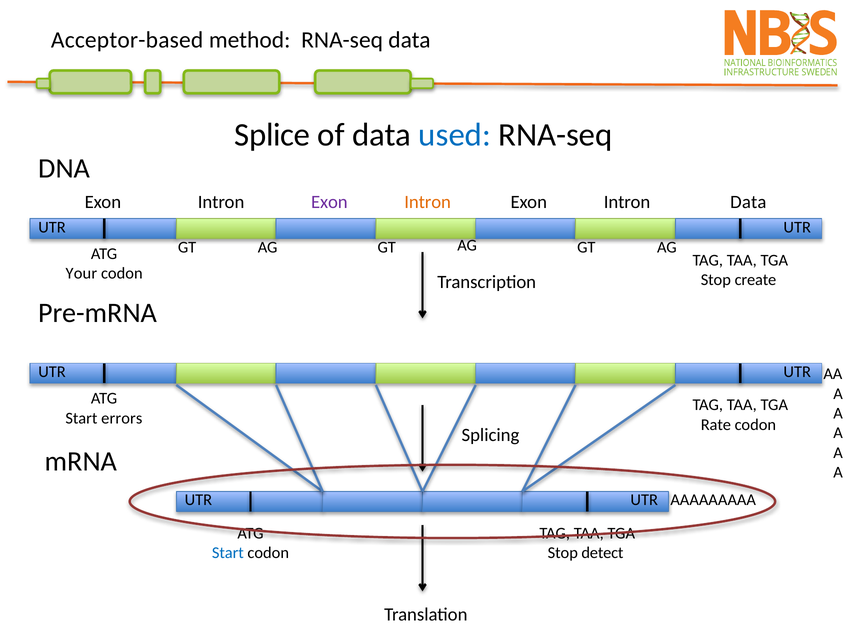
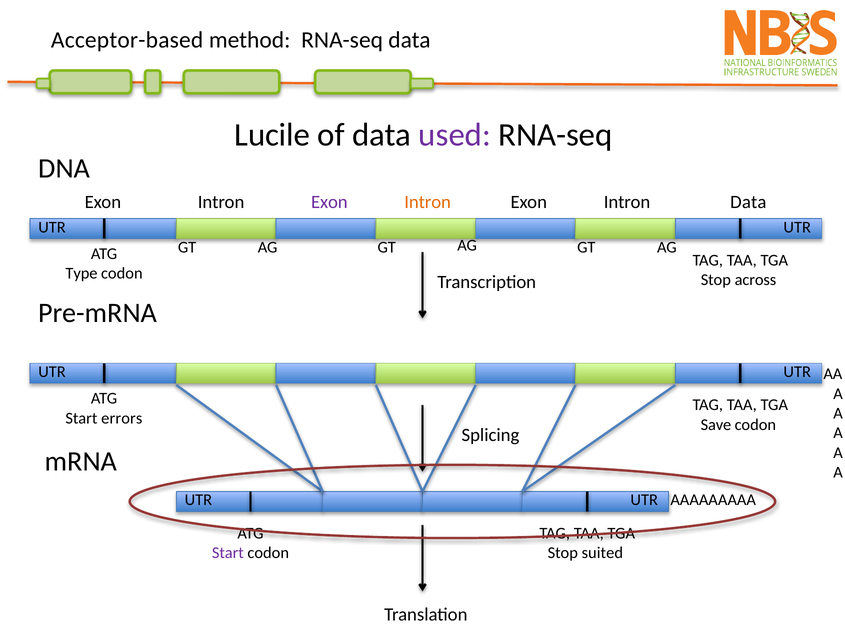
Splice: Splice -> Lucile
used colour: blue -> purple
Your: Your -> Type
create: create -> across
Rate: Rate -> Save
Start at (228, 553) colour: blue -> purple
detect: detect -> suited
